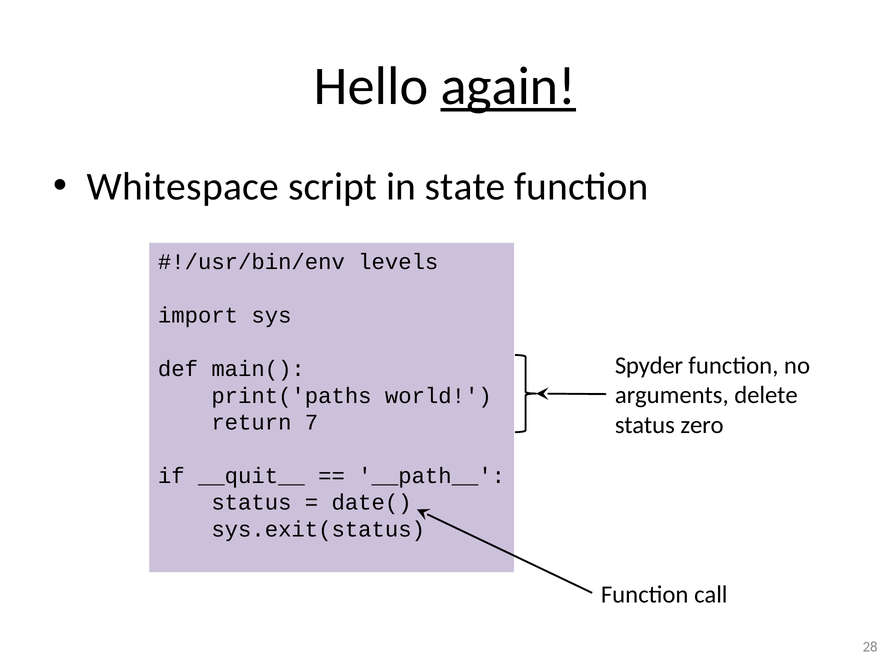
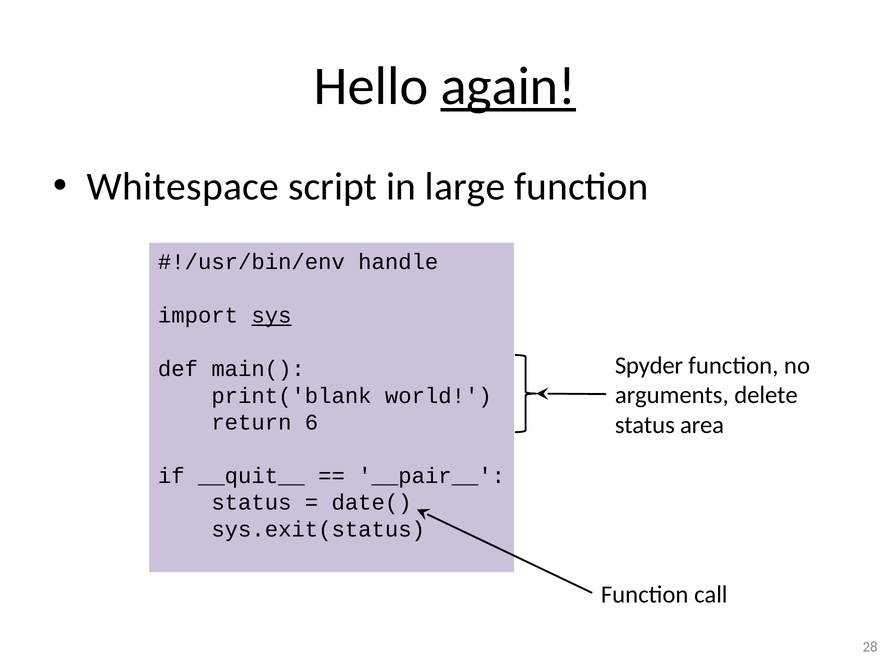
state: state -> large
levels: levels -> handle
sys underline: none -> present
print('paths: print('paths -> print('blank
7: 7 -> 6
zero: zero -> area
__path__: __path__ -> __pair__
